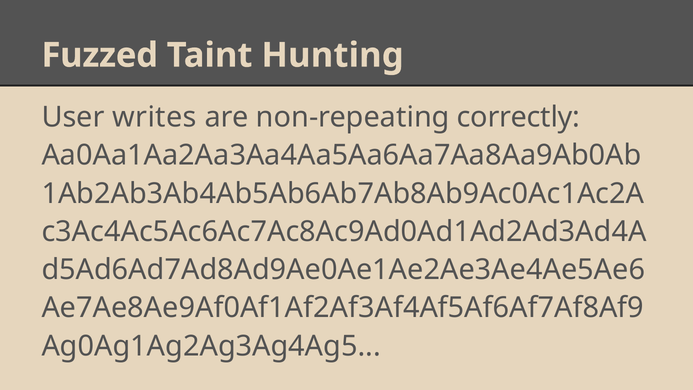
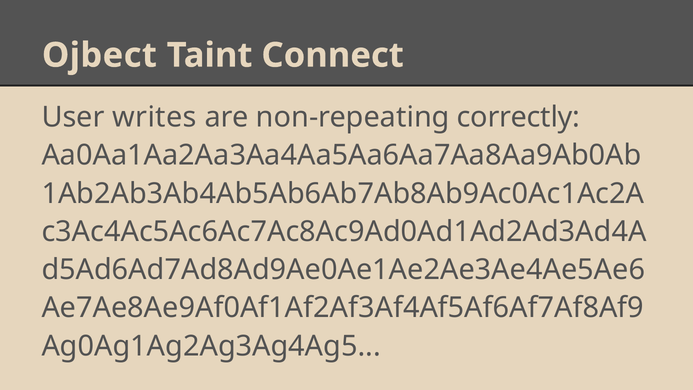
Fuzzed: Fuzzed -> Ojbect
Hunting: Hunting -> Connect
